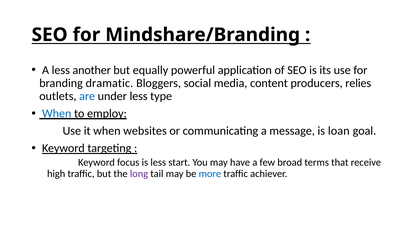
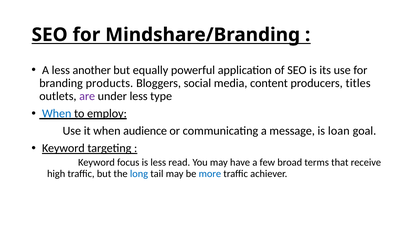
dramatic: dramatic -> products
relies: relies -> titles
are colour: blue -> purple
websites: websites -> audience
start: start -> read
long colour: purple -> blue
